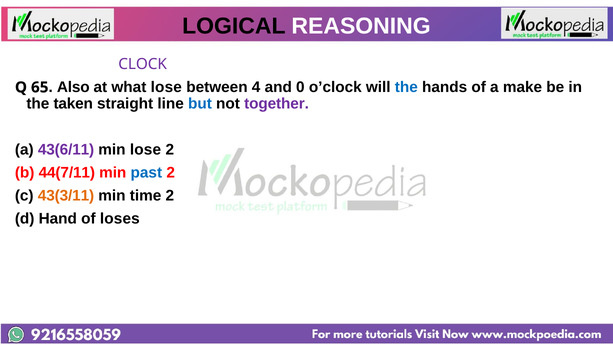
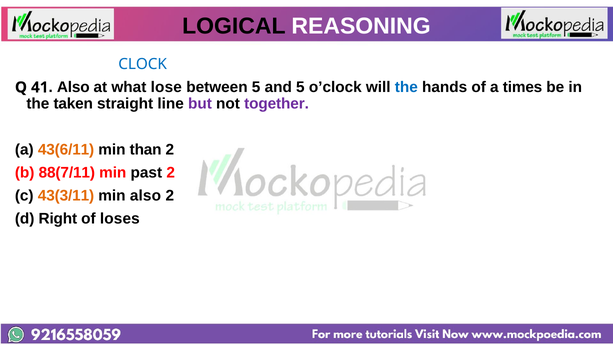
CLOCK colour: purple -> blue
65: 65 -> 41
between 4: 4 -> 5
and 0: 0 -> 5
make: make -> times
but colour: blue -> purple
43(6/11 colour: purple -> orange
min lose: lose -> than
44(7/11: 44(7/11 -> 88(7/11
past colour: blue -> black
min time: time -> also
Hand: Hand -> Right
